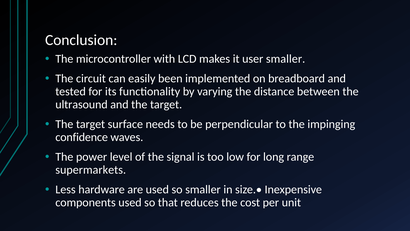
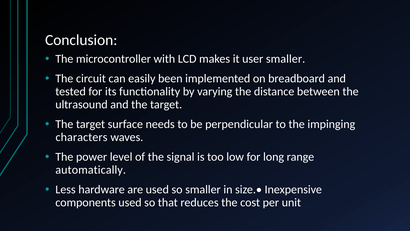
confidence: confidence -> characters
supermarkets: supermarkets -> automatically
